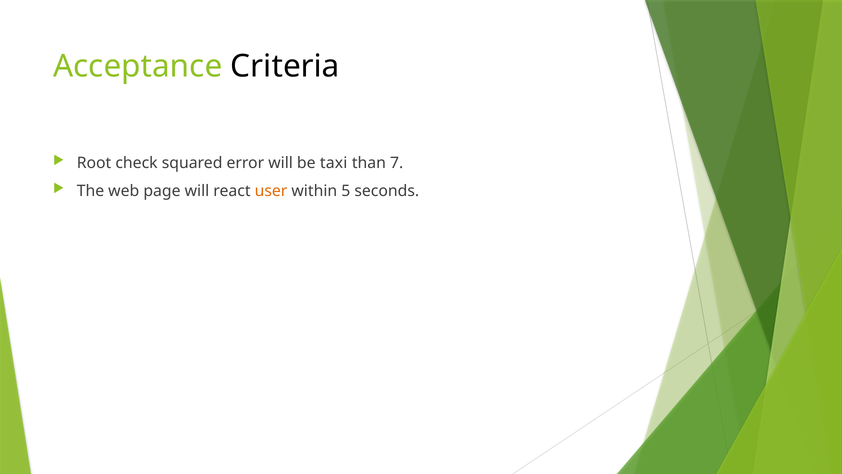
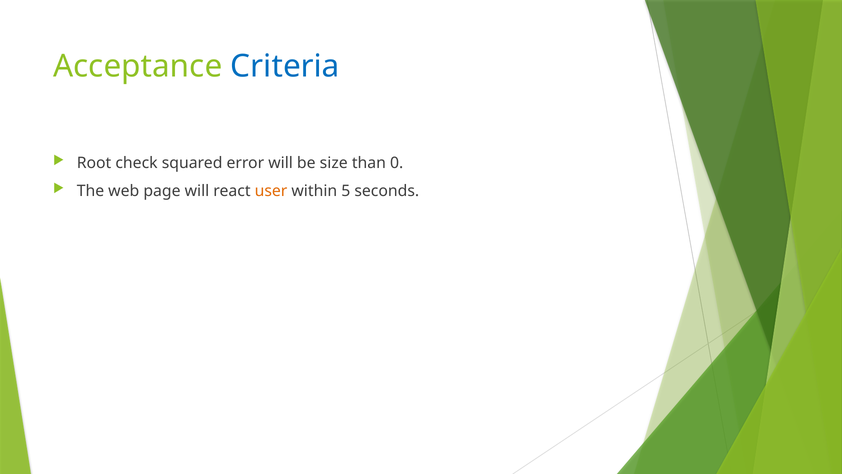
Criteria colour: black -> blue
taxi: taxi -> size
7: 7 -> 0
